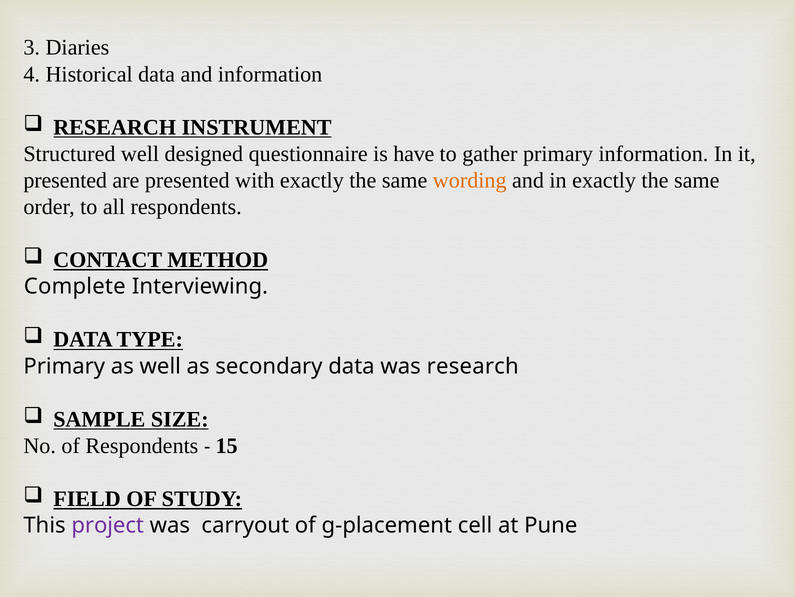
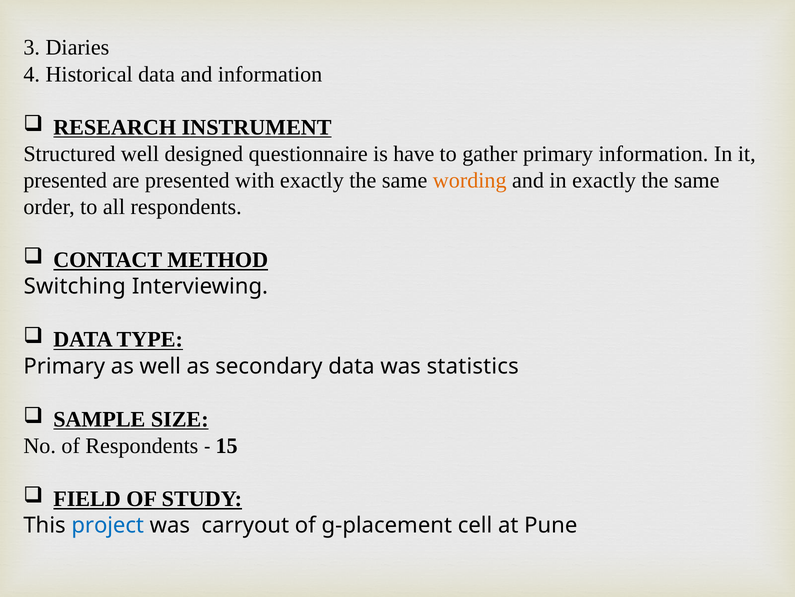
Complete: Complete -> Switching
was research: research -> statistics
project colour: purple -> blue
